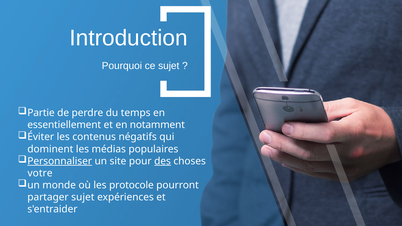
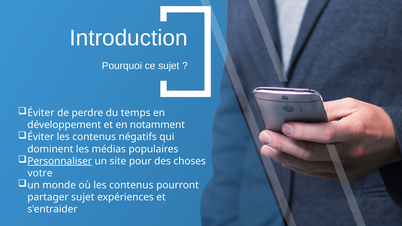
Partie at (41, 113): Partie -> Éviter
essentiellement: essentiellement -> développement
des underline: present -> none
où les protocole: protocole -> contenus
